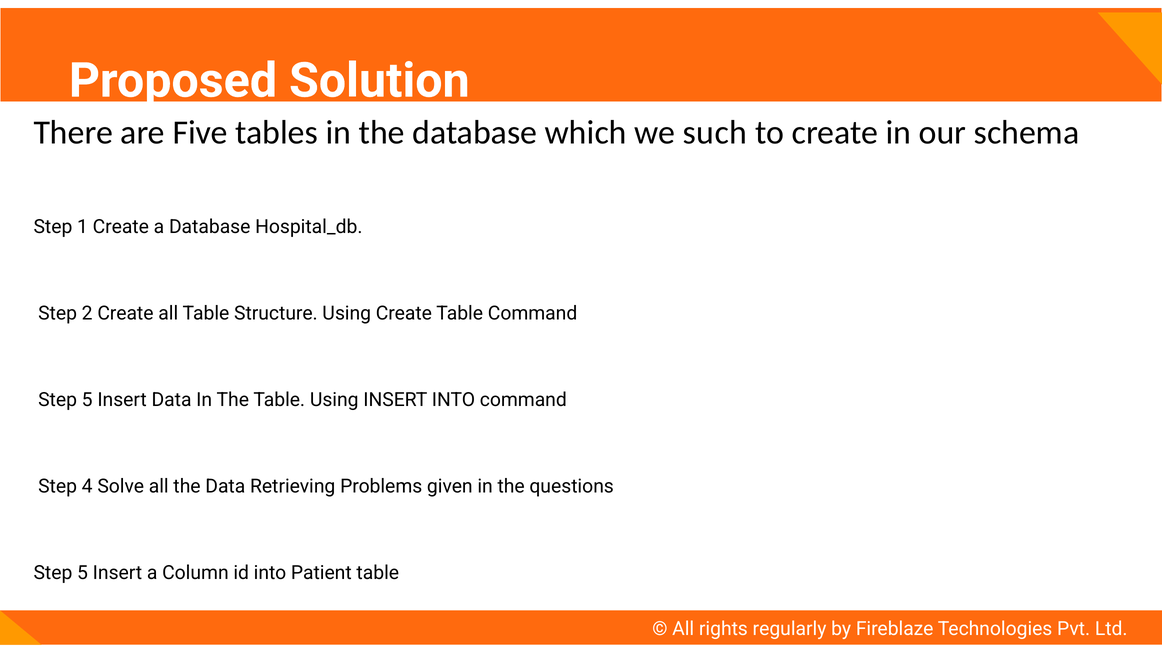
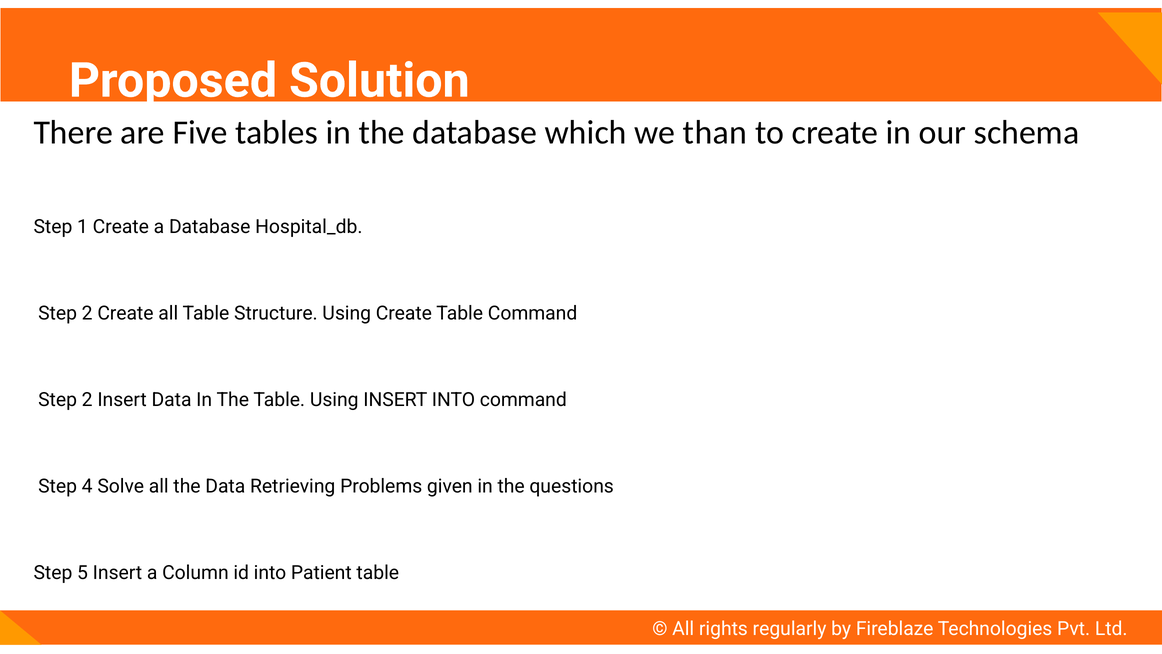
such: such -> than
5 at (87, 400): 5 -> 2
